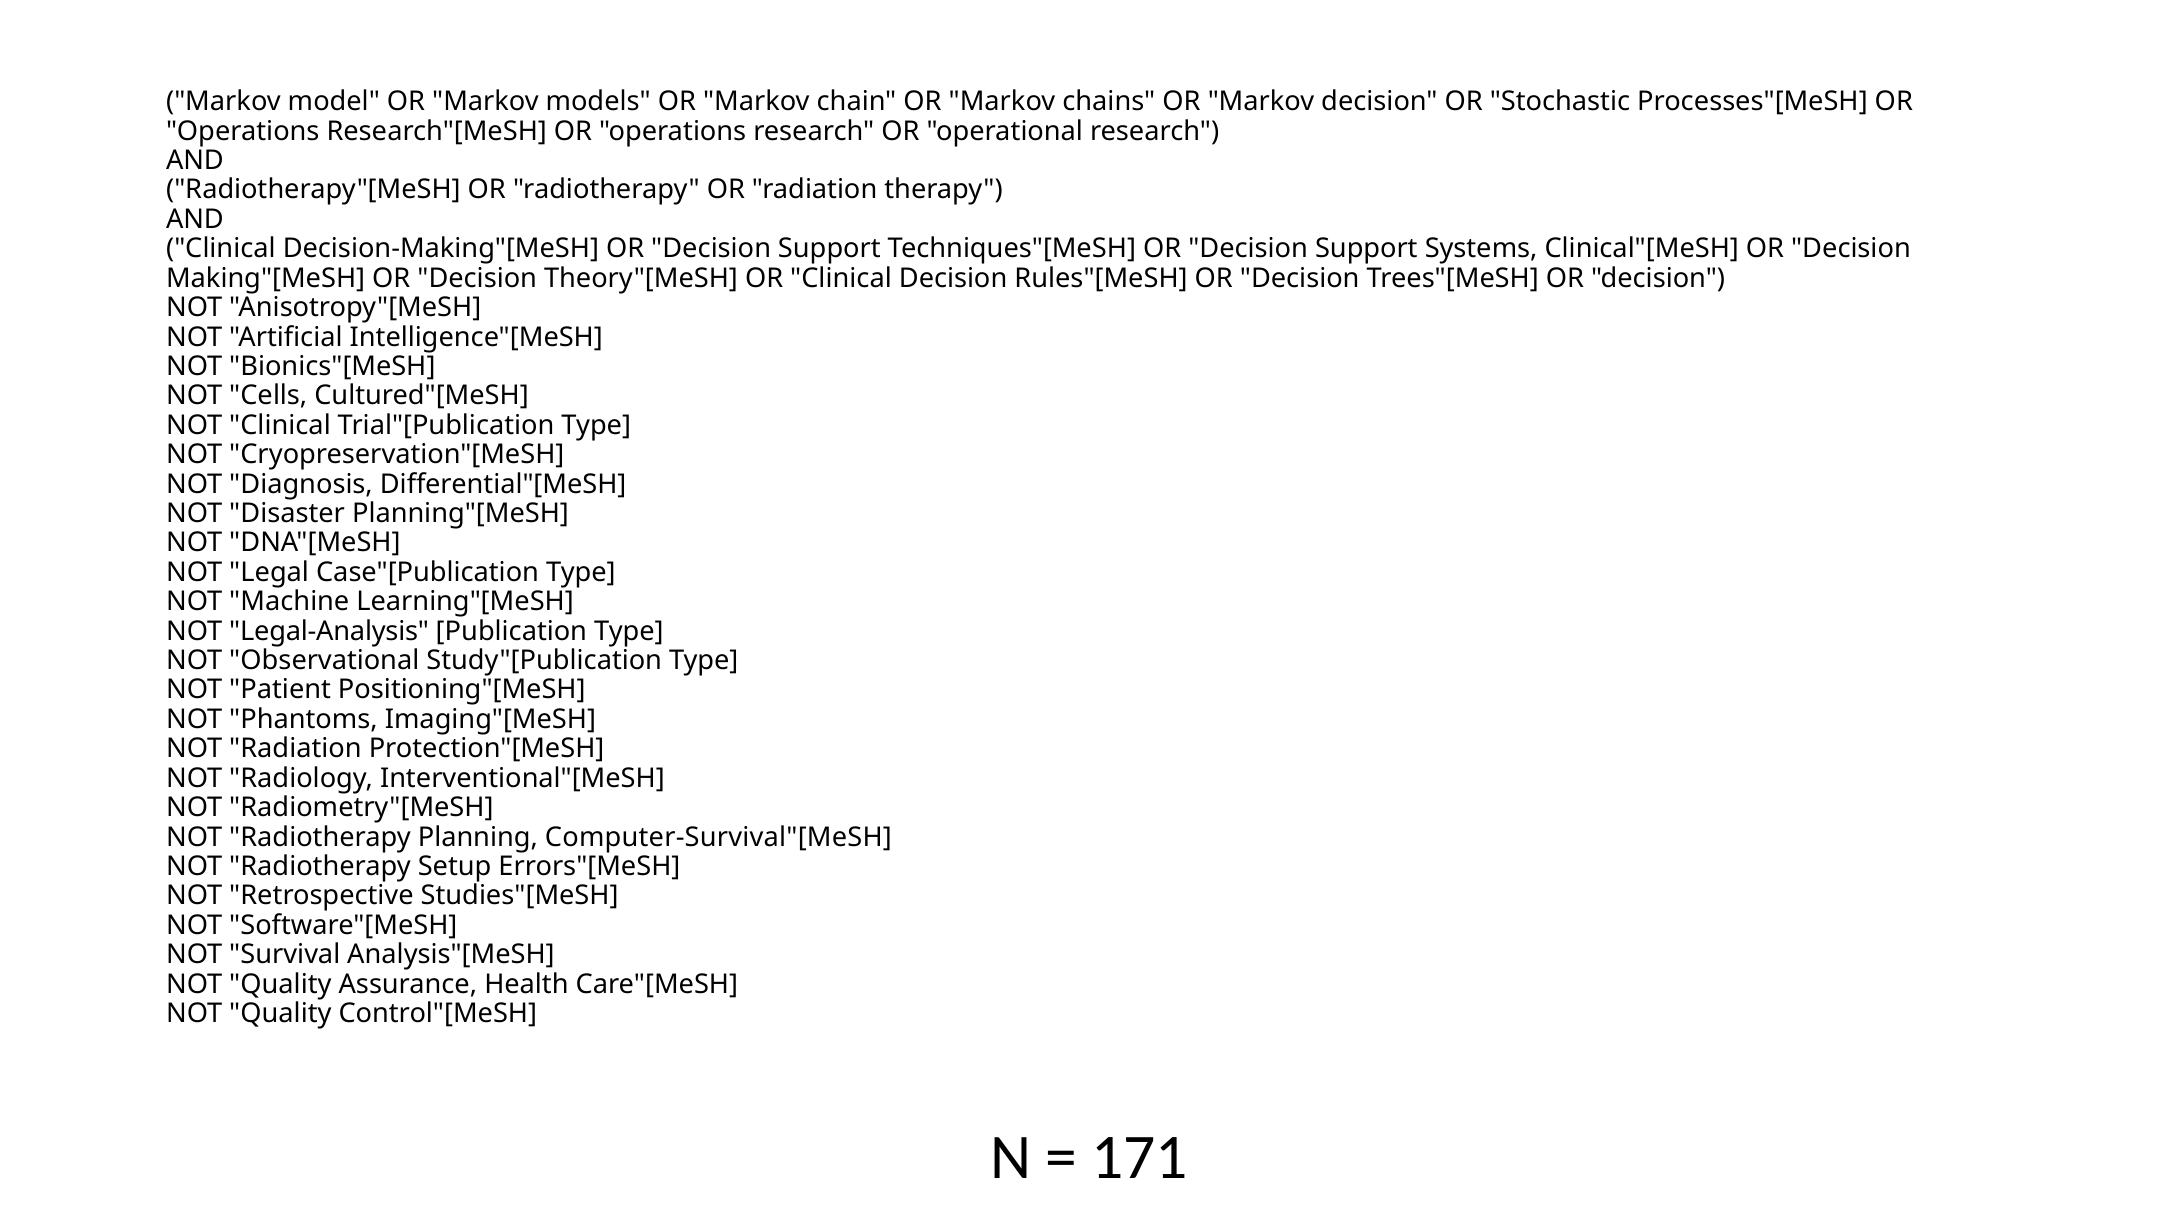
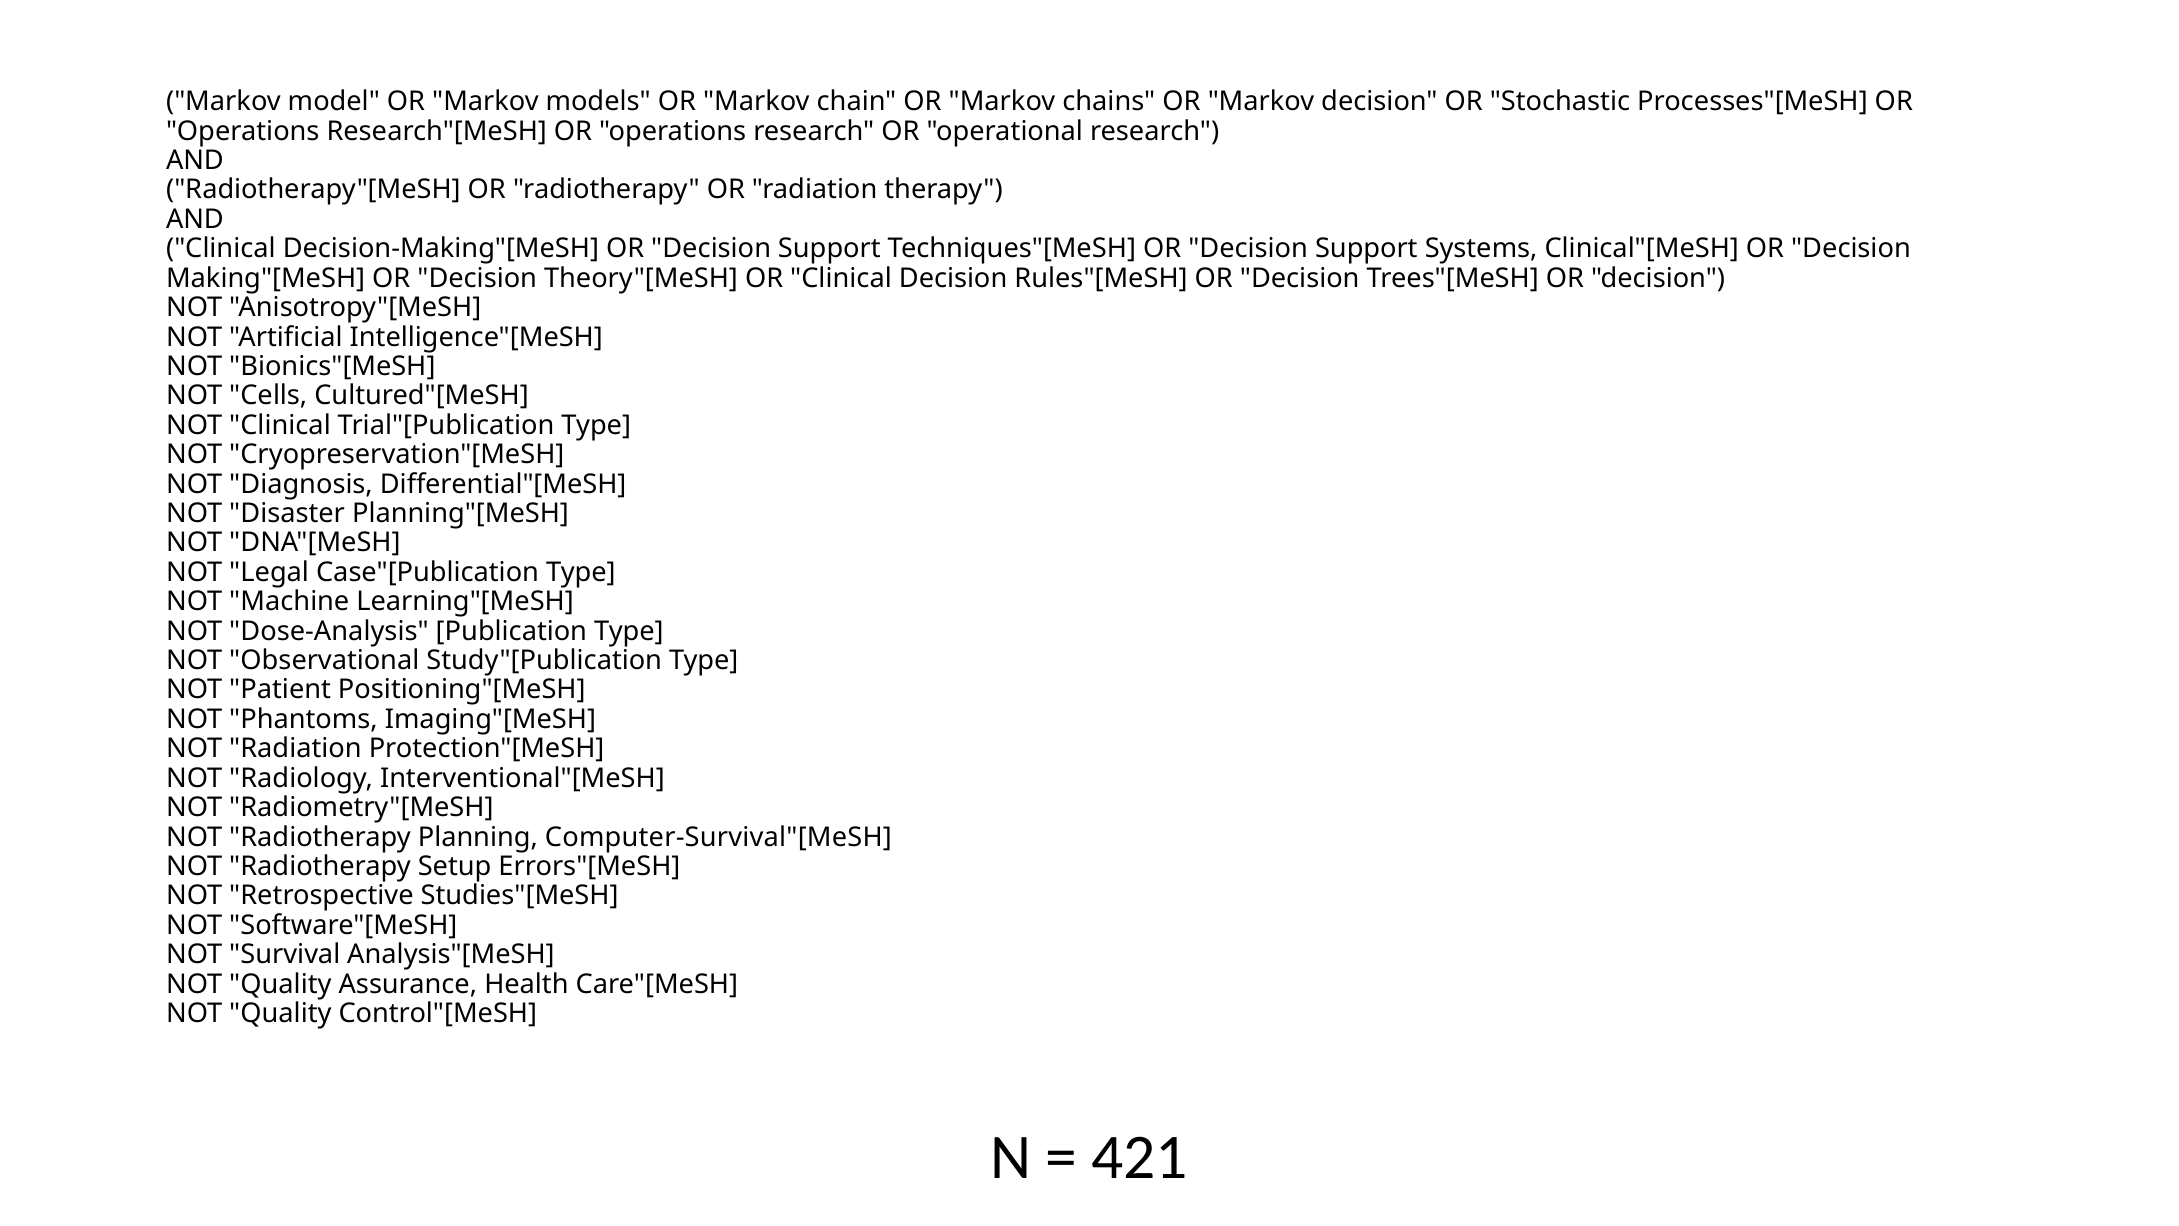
Legal-Analysis: Legal-Analysis -> Dose-Analysis
171: 171 -> 421
